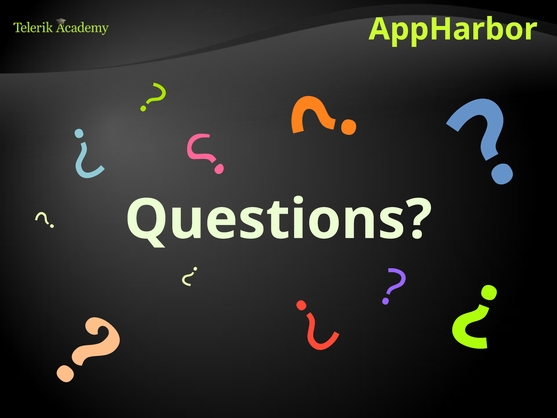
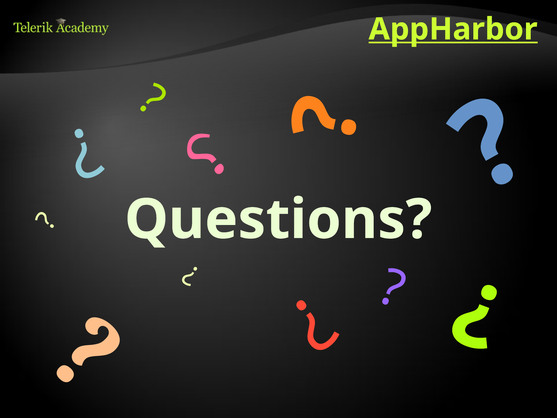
AppHarbor underline: none -> present
